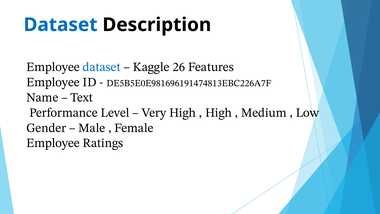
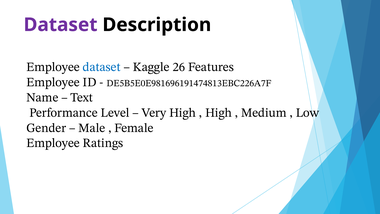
Dataset at (61, 25) colour: blue -> purple
